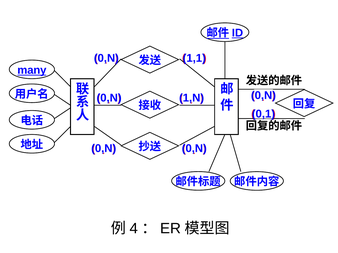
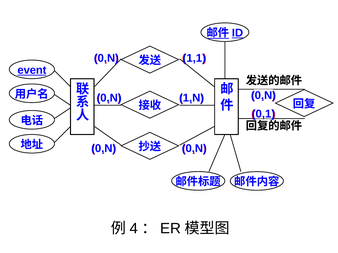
many: many -> event
